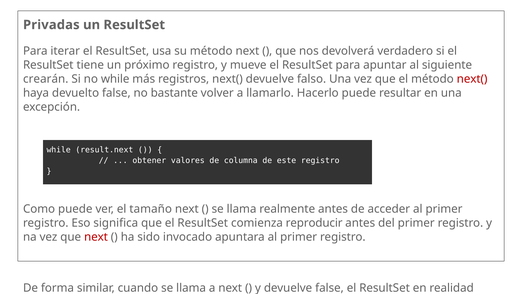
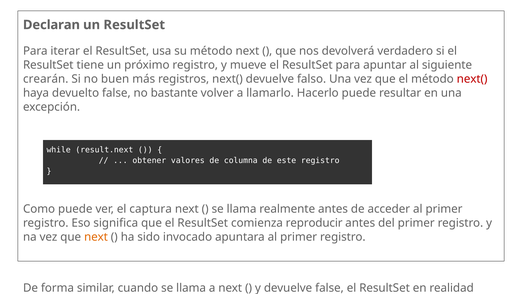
Privadas: Privadas -> Declaran
no while: while -> buen
tamaño: tamaño -> captura
next at (96, 237) colour: red -> orange
